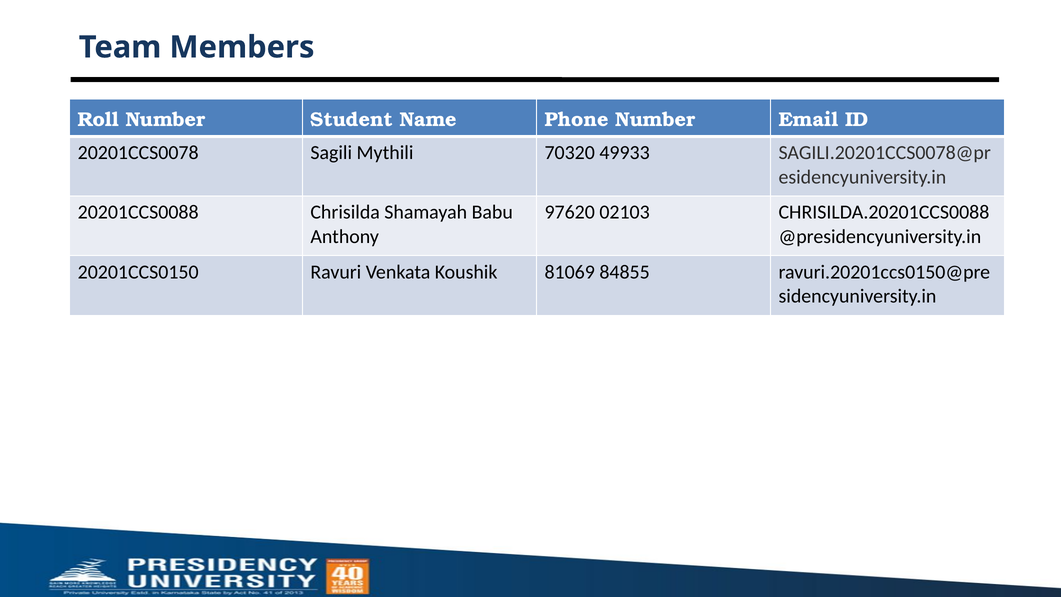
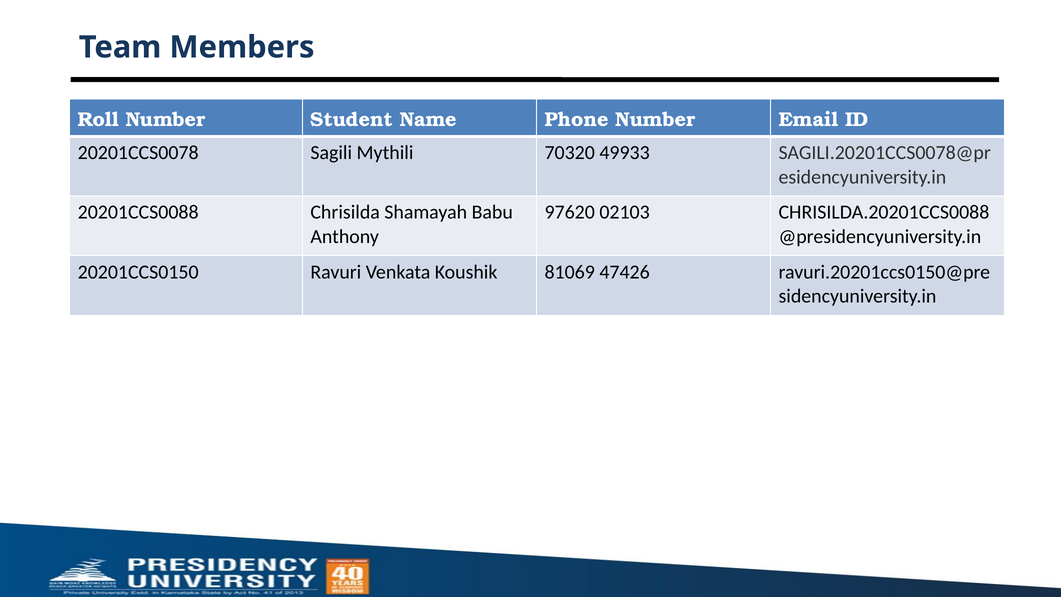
84855: 84855 -> 47426
